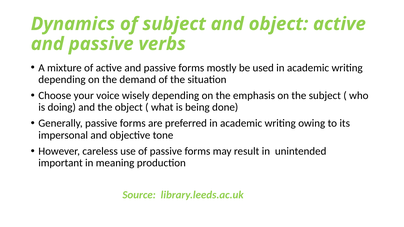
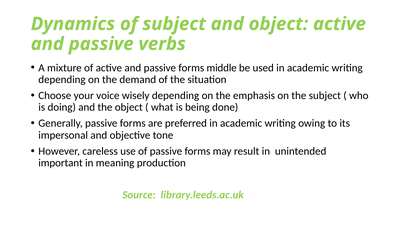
mostly: mostly -> middle
